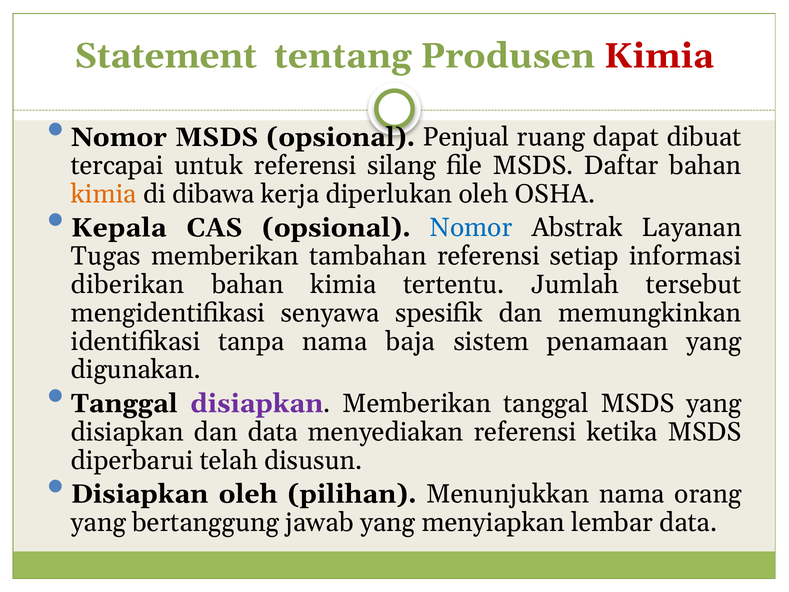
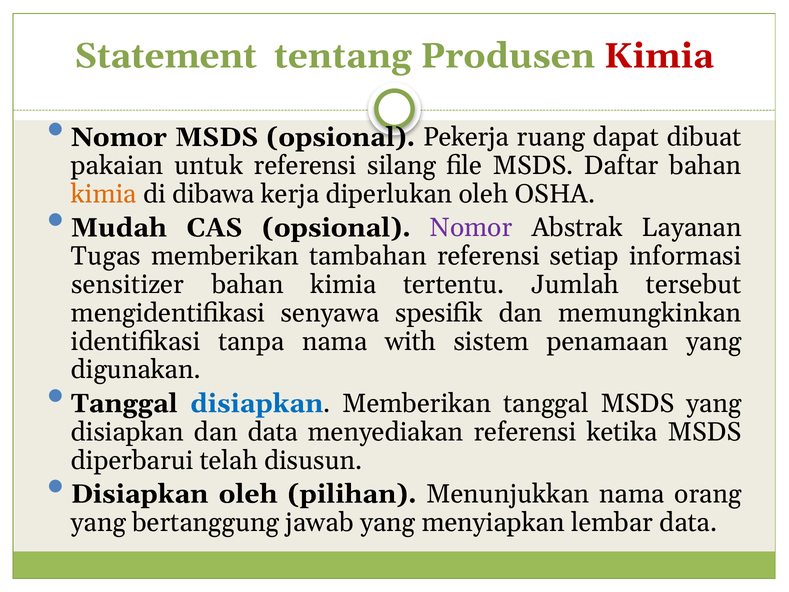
Penjual: Penjual -> Pekerja
tercapai: tercapai -> pakaian
Kepala: Kepala -> Mudah
Nomor at (471, 228) colour: blue -> purple
diberikan: diberikan -> sensitizer
baja: baja -> with
disiapkan at (257, 403) colour: purple -> blue
